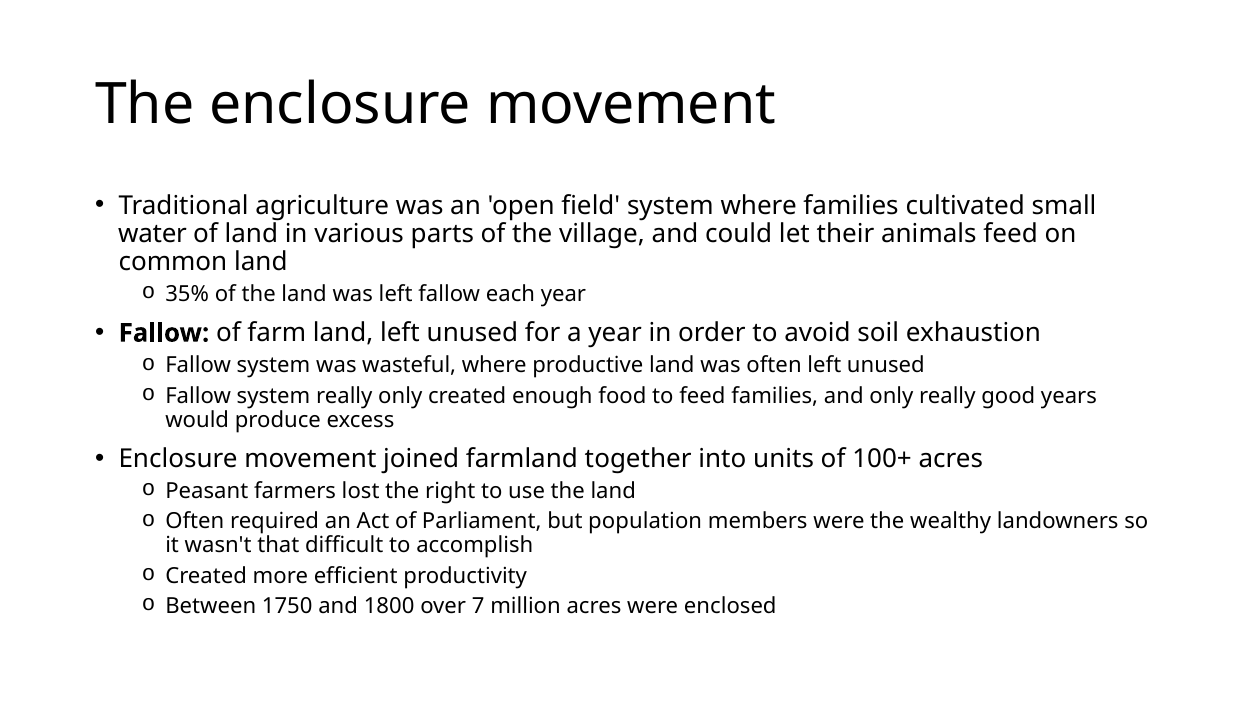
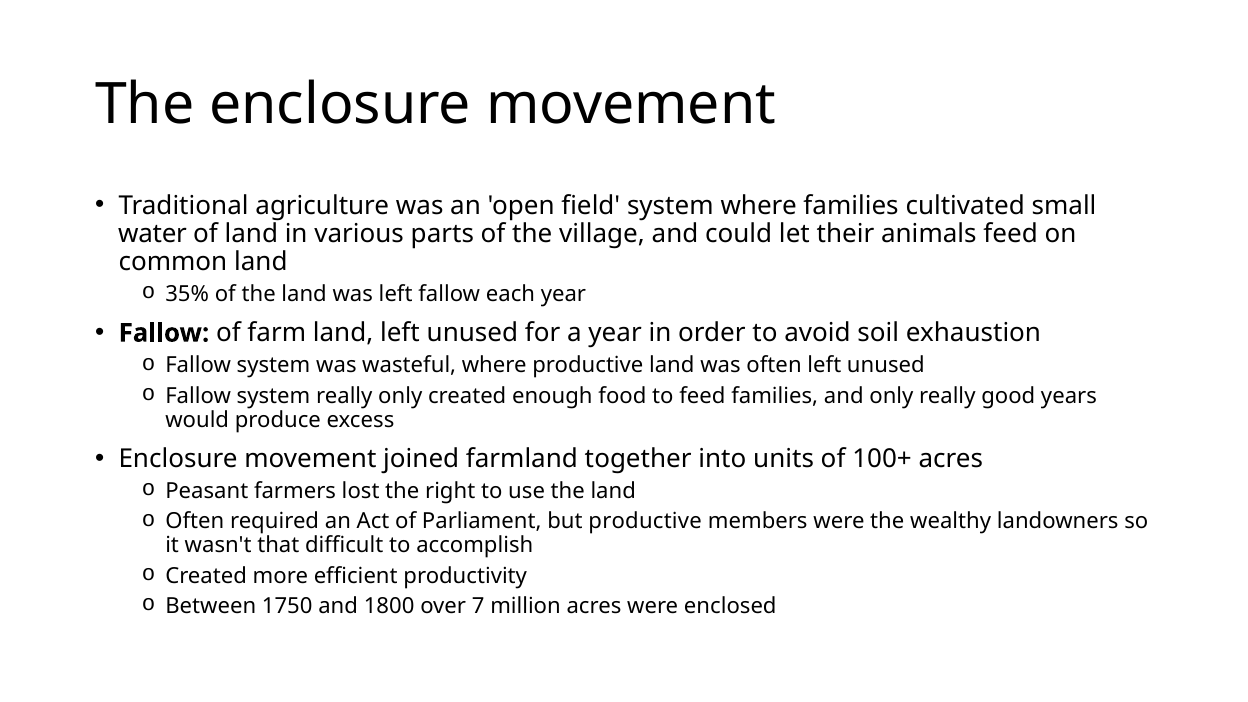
but population: population -> productive
